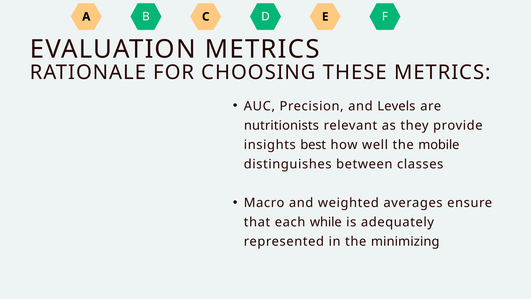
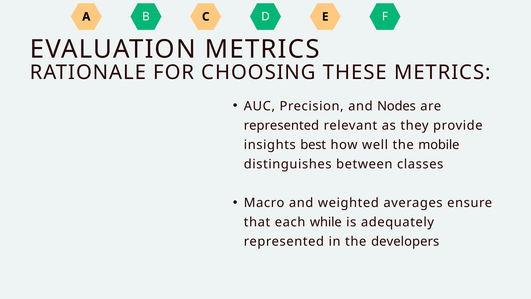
Levels: Levels -> Nodes
nutritionists at (281, 125): nutritionists -> represented
minimizing: minimizing -> developers
